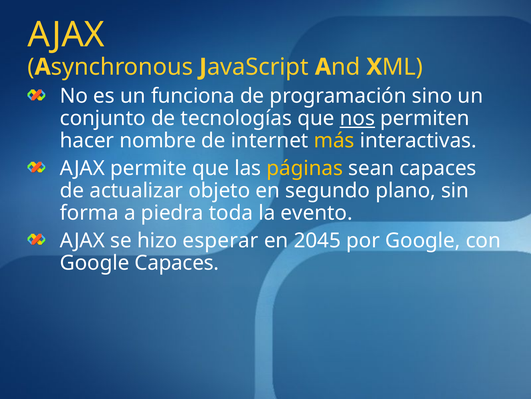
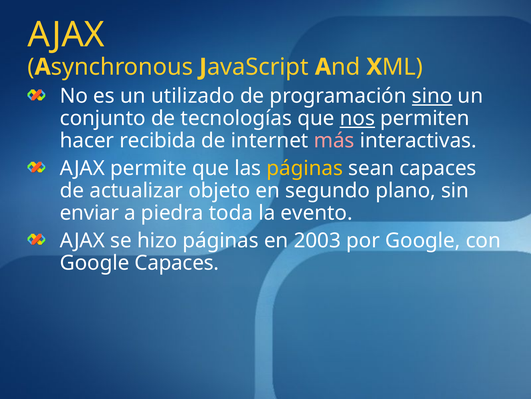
funciona: funciona -> utilizado
sino underline: none -> present
nombre: nombre -> recibida
más colour: yellow -> pink
forma: forma -> enviar
hizo esperar: esperar -> páginas
2045: 2045 -> 2003
